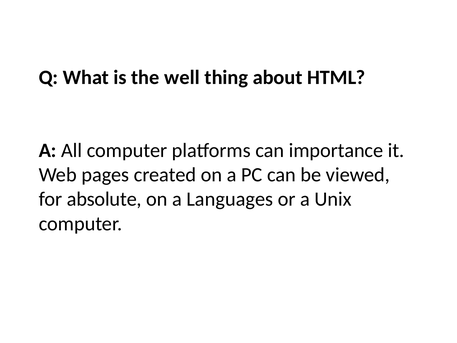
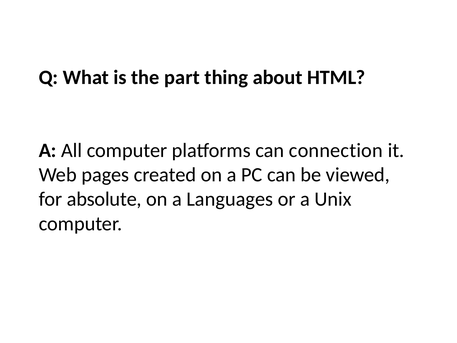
well: well -> part
importance: importance -> connection
